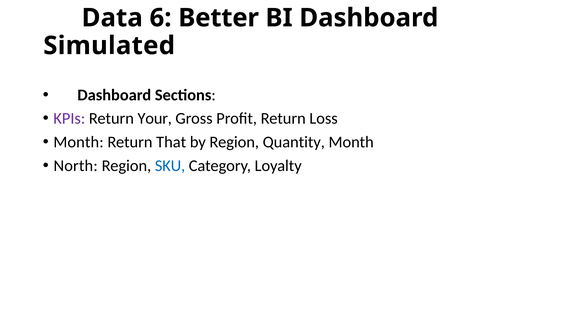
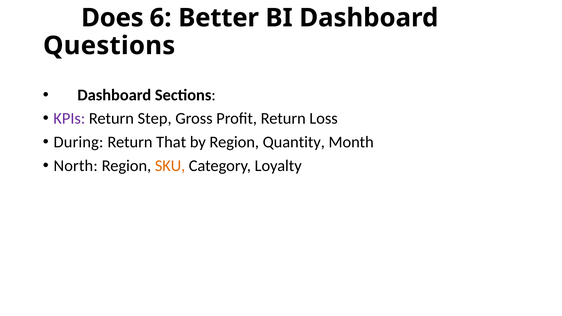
Data: Data -> Does
Simulated: Simulated -> Questions
Your: Your -> Step
Month at (79, 142): Month -> During
SKU colour: blue -> orange
